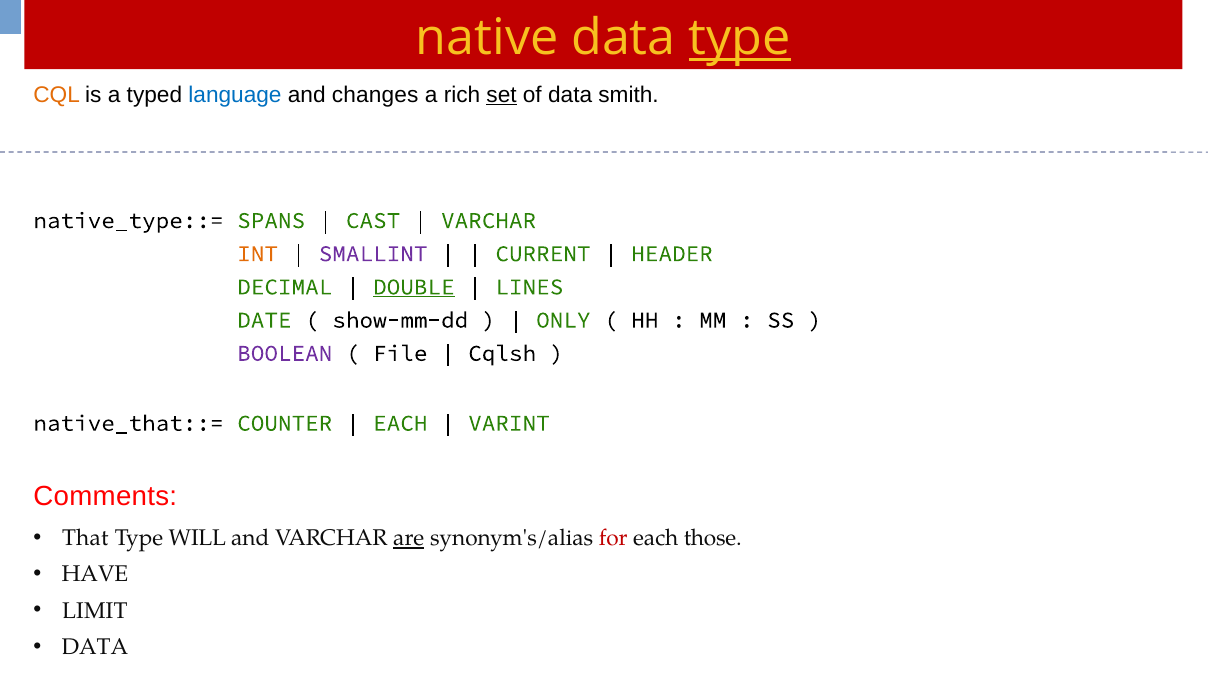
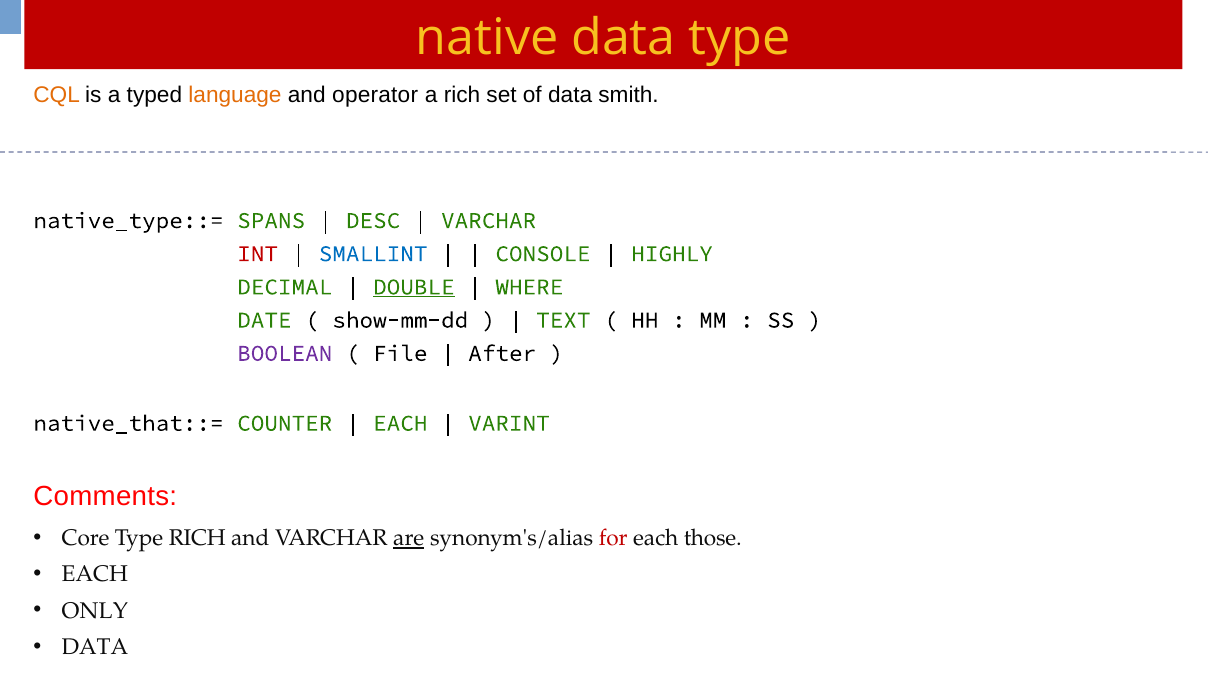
type at (740, 38) underline: present -> none
language colour: blue -> orange
changes: changes -> operator
set underline: present -> none
CAST: CAST -> DESC
INT colour: orange -> red
SMALLINT colour: purple -> blue
CURRENT: CURRENT -> CONSOLE
HEADER: HEADER -> HIGHLY
LINES: LINES -> WHERE
ONLY: ONLY -> TEXT
Cqlsh: Cqlsh -> After
That: That -> Core
Type WILL: WILL -> RICH
HAVE at (95, 575): HAVE -> EACH
LIMIT: LIMIT -> ONLY
